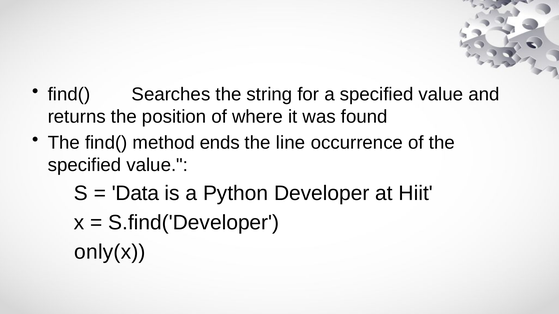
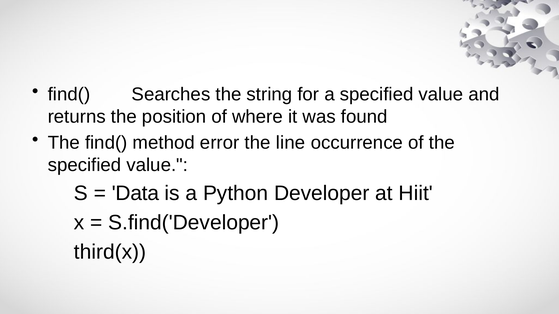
ends: ends -> error
only(x: only(x -> third(x
